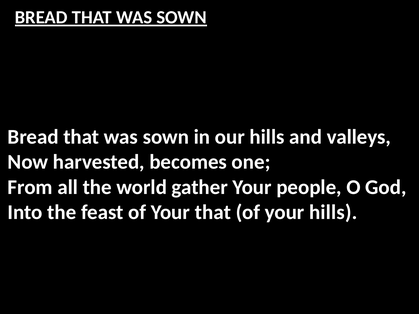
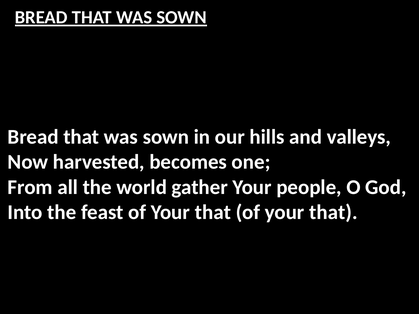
hills at (333, 212): hills -> that
